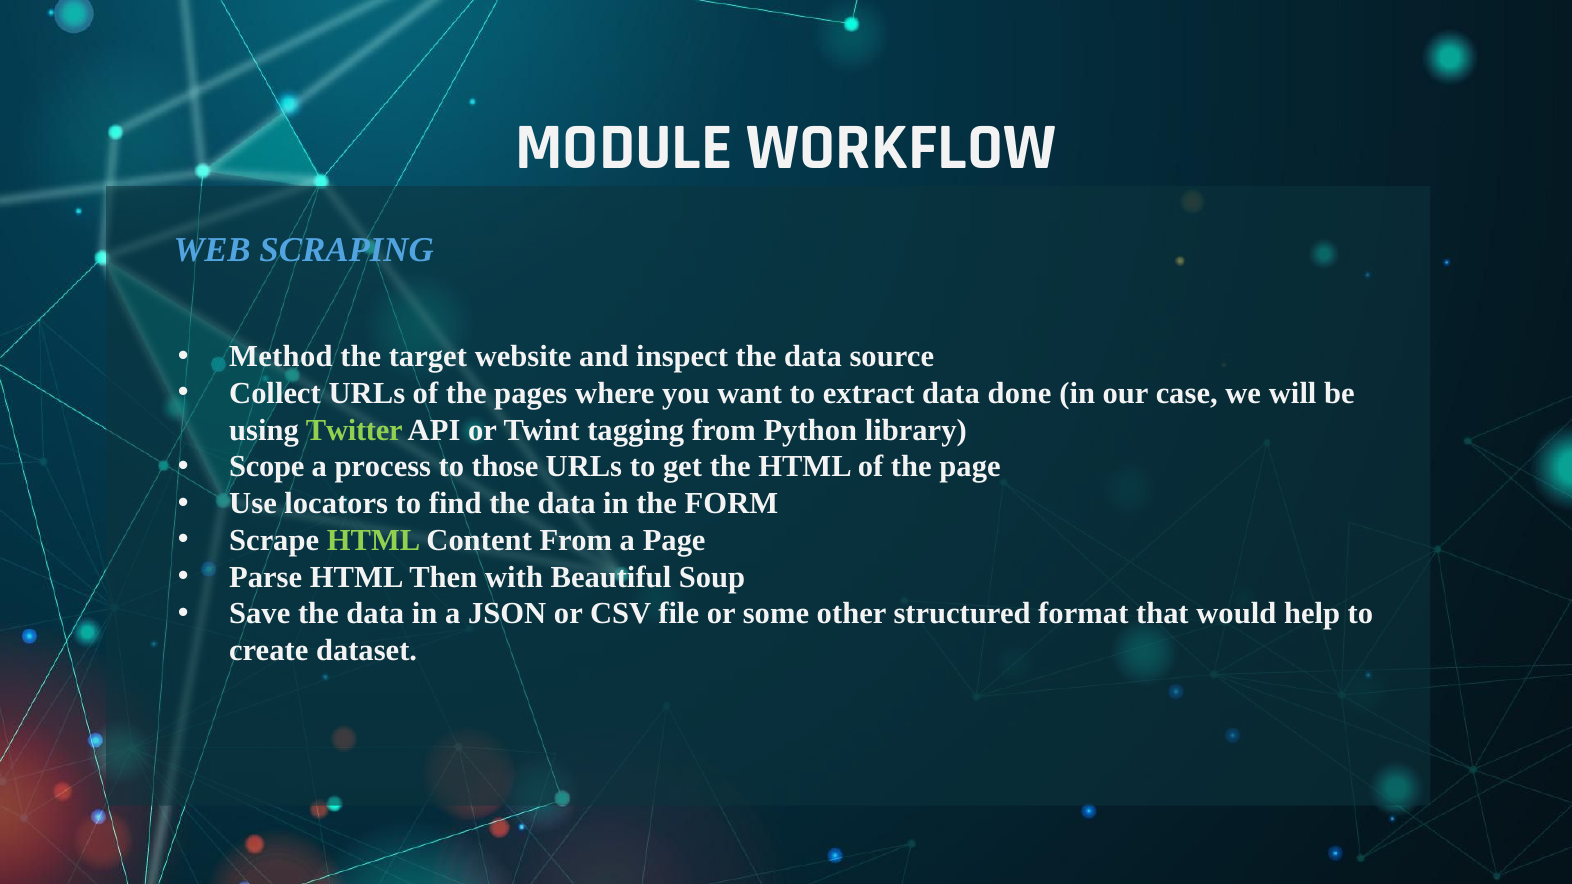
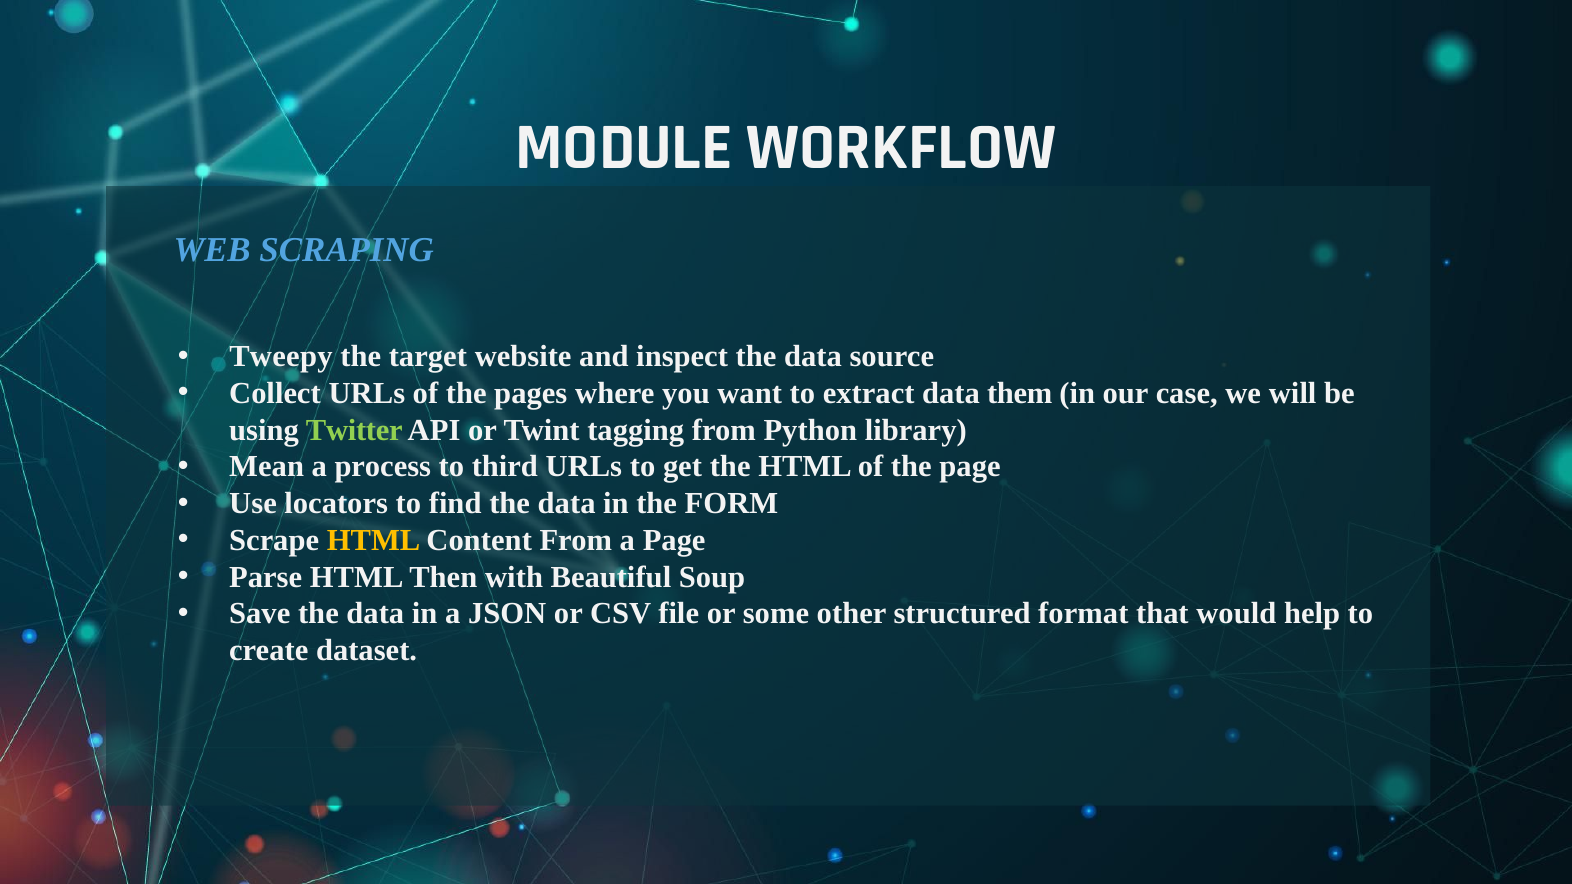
Method: Method -> Tweepy
done: done -> them
Scope: Scope -> Mean
those: those -> third
HTML at (374, 540) colour: light green -> yellow
